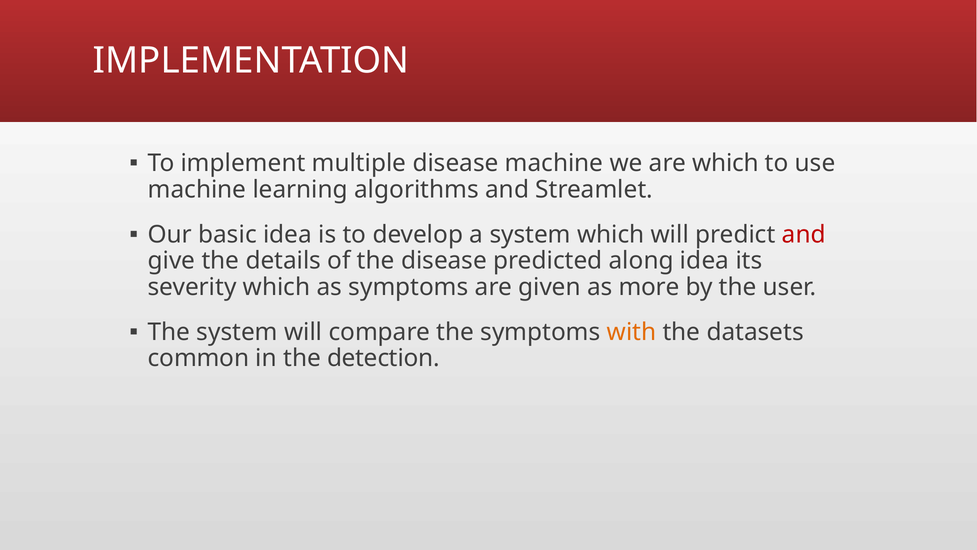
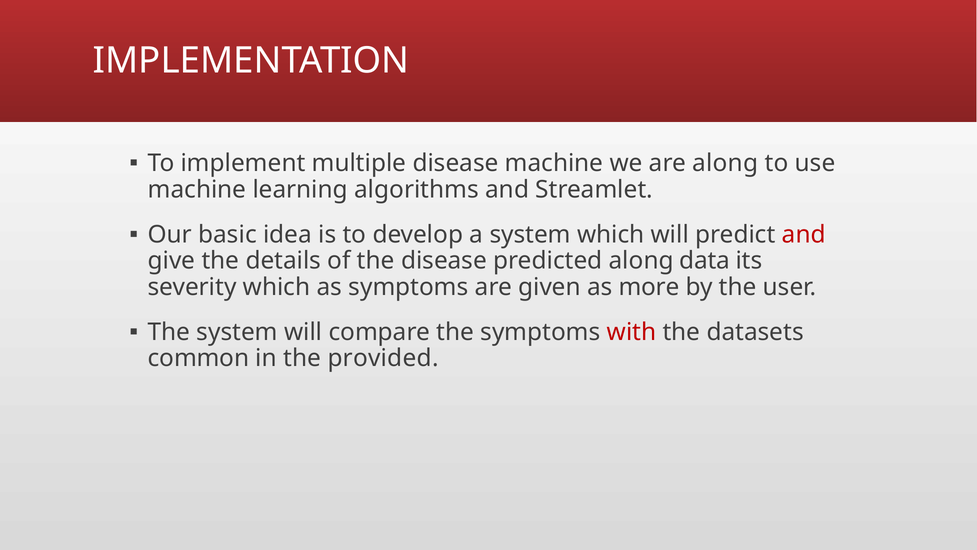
are which: which -> along
along idea: idea -> data
with colour: orange -> red
detection: detection -> provided
